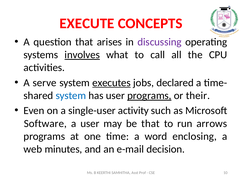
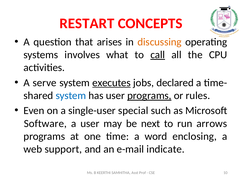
EXECUTE: EXECUTE -> RESTART
discussing colour: purple -> orange
involves underline: present -> none
call underline: none -> present
their: their -> rules
activity: activity -> special
be that: that -> next
minutes: minutes -> support
decision: decision -> indicate
